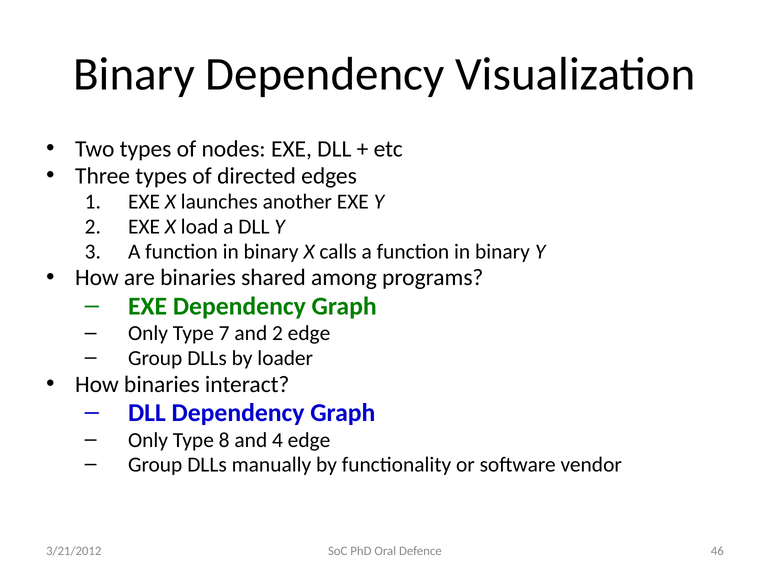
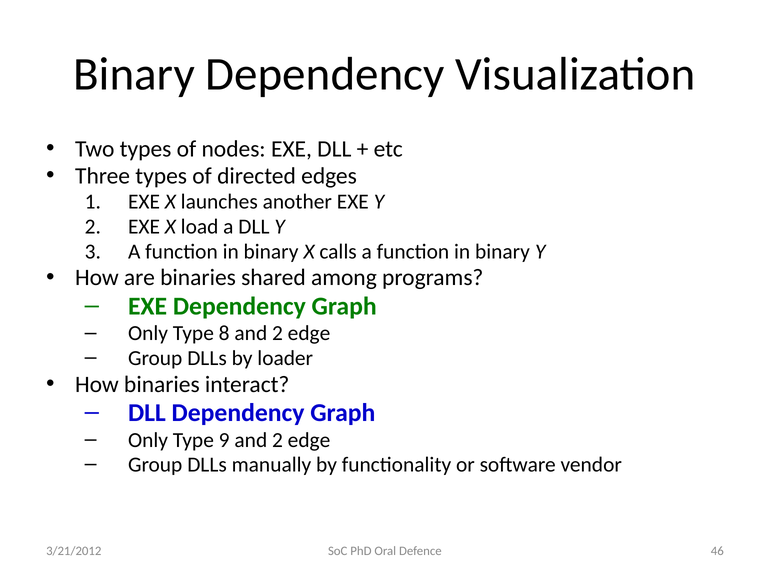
7: 7 -> 8
8: 8 -> 9
4 at (277, 440): 4 -> 2
